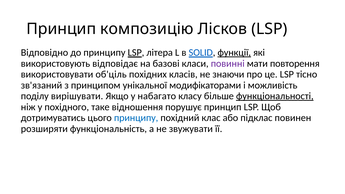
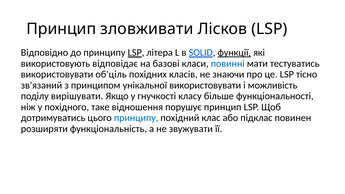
композицію: композицію -> зловживати
повинні colour: purple -> blue
повторення: повторення -> тестуватись
унікальної модифікаторами: модифікаторами -> використовувати
набагато: набагато -> гнучкості
функціональності underline: present -> none
